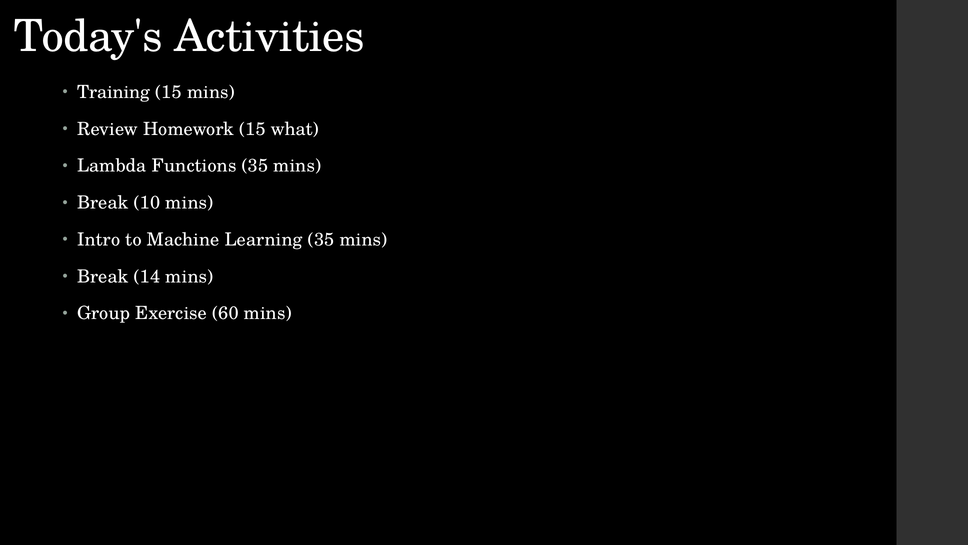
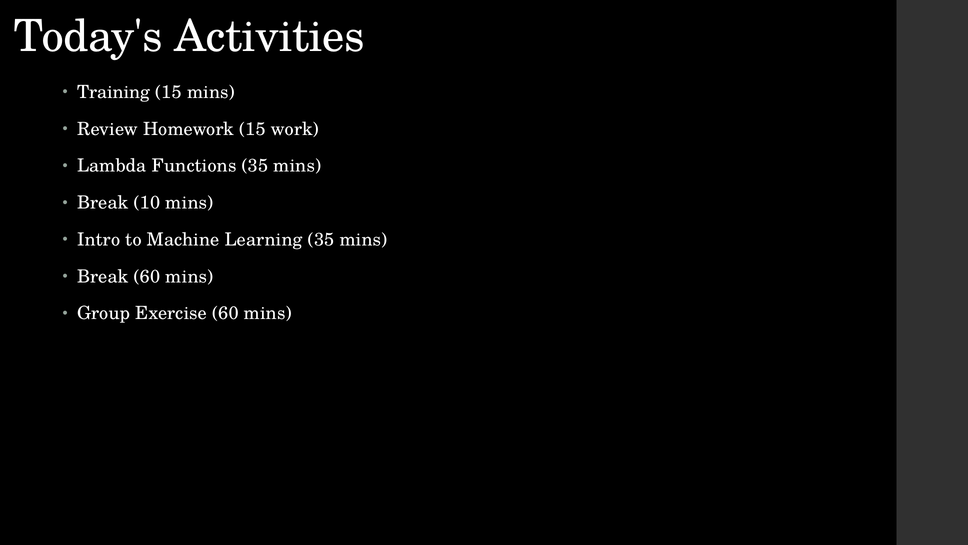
what: what -> work
Break 14: 14 -> 60
